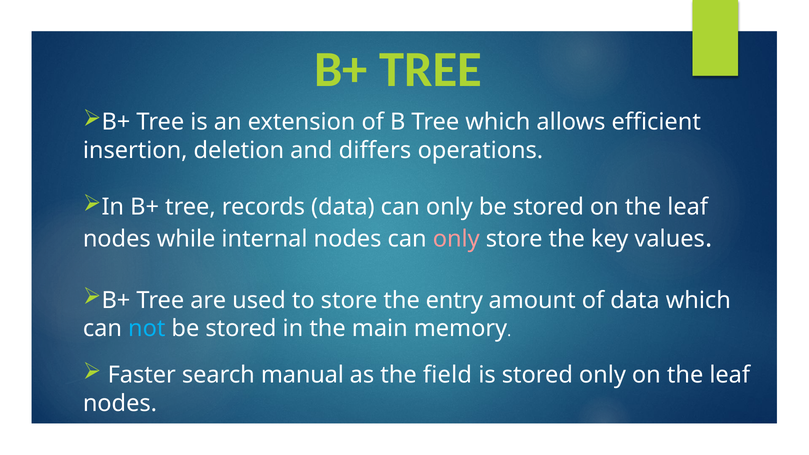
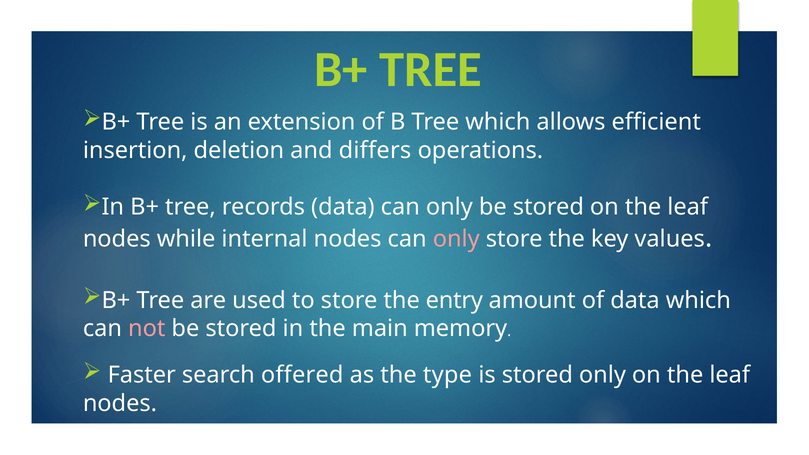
not colour: light blue -> pink
manual: manual -> offered
field: field -> type
